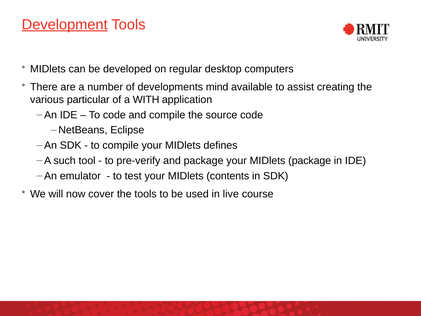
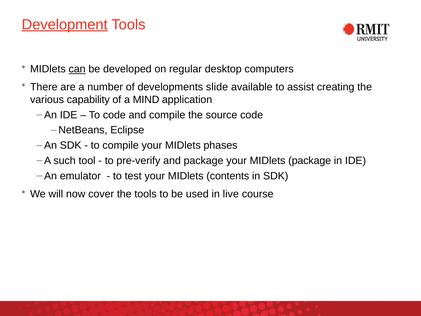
can underline: none -> present
mind: mind -> slide
particular: particular -> capability
WITH: WITH -> MIND
defines: defines -> phases
